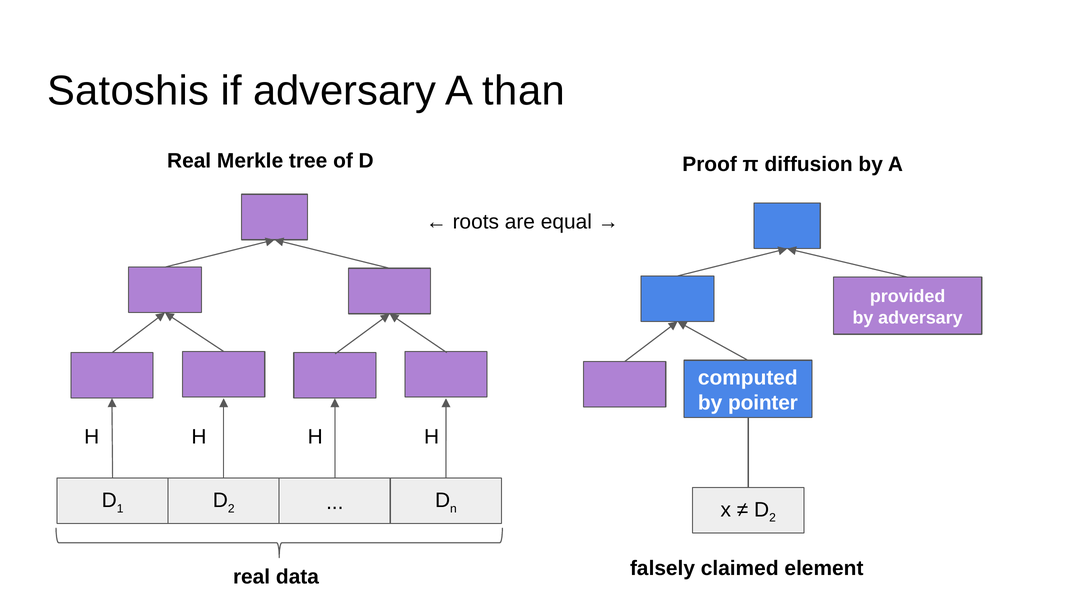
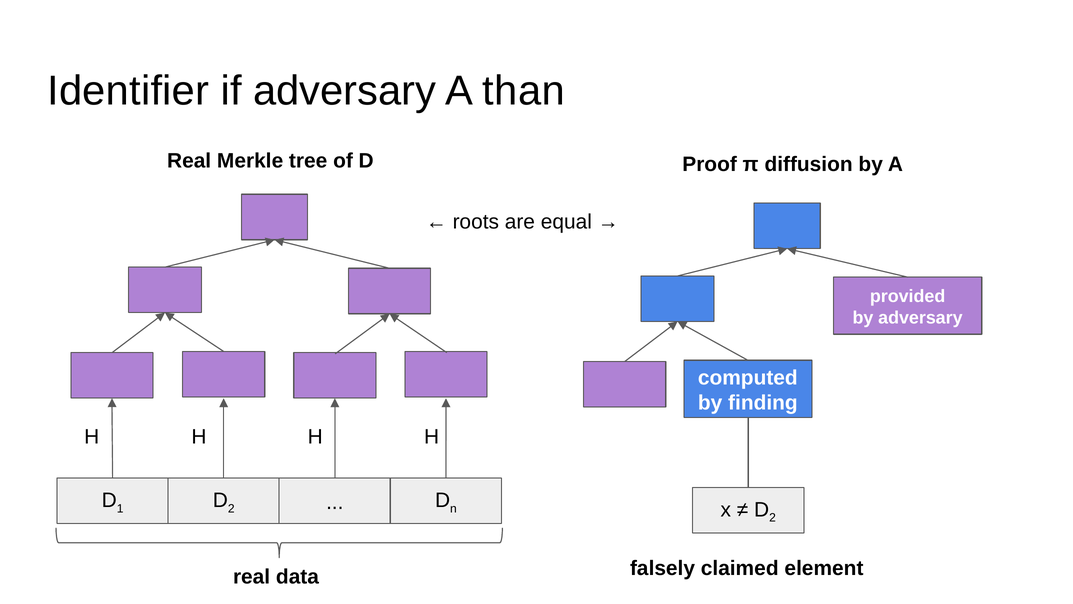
Satoshis: Satoshis -> Identifier
pointer: pointer -> finding
